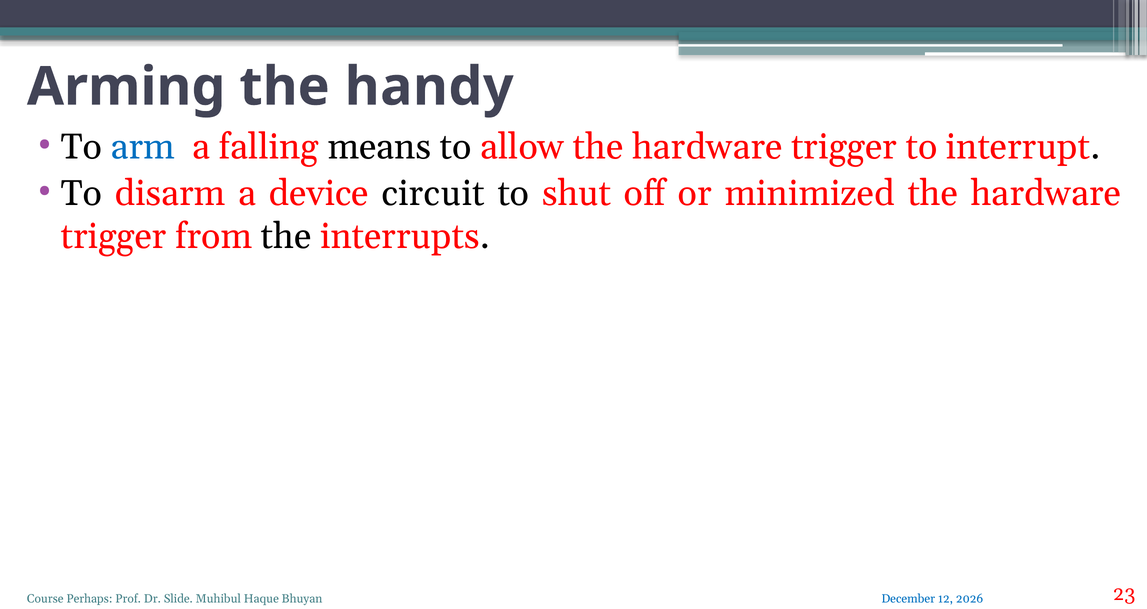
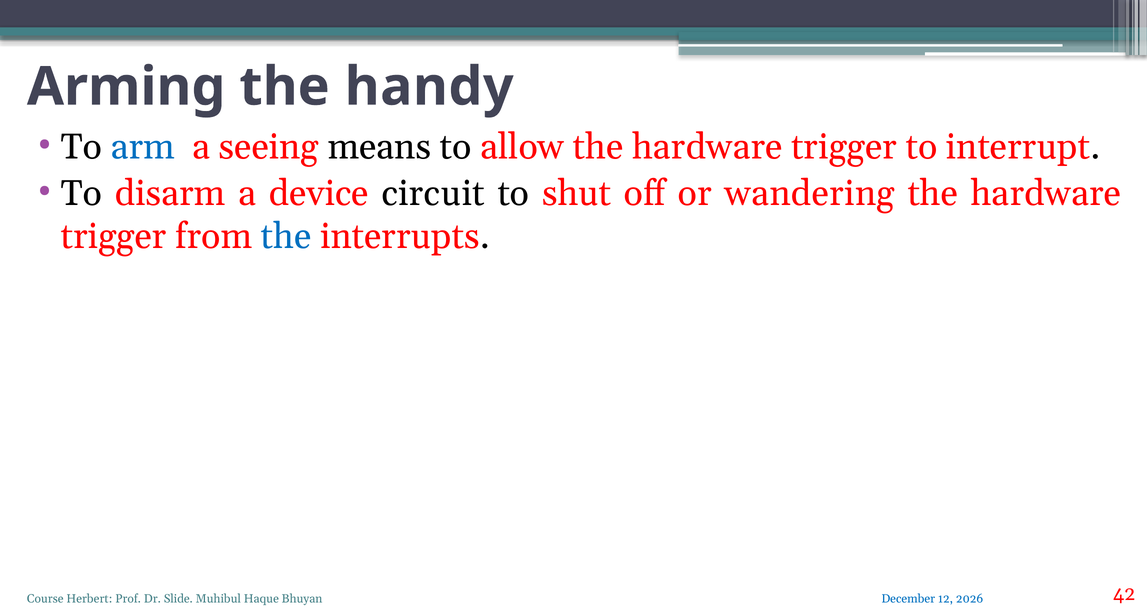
falling: falling -> seeing
minimized: minimized -> wandering
the at (286, 236) colour: black -> blue
Perhaps: Perhaps -> Herbert
23: 23 -> 42
